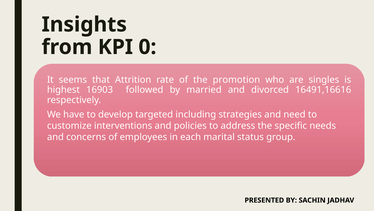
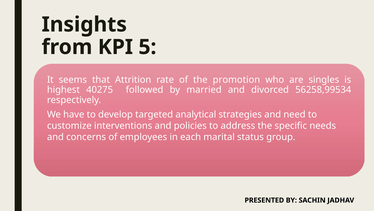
0: 0 -> 5
16903: 16903 -> 40275
16491,16616: 16491,16616 -> 56258,99534
including: including -> analytical
